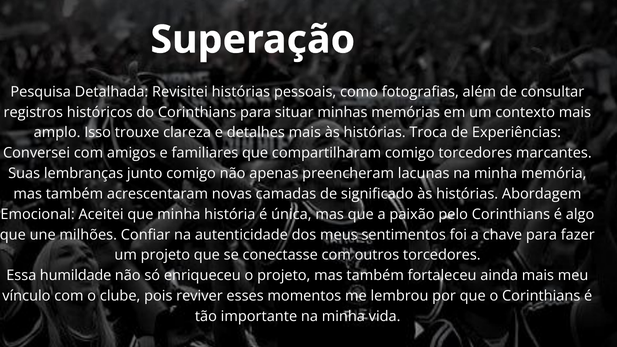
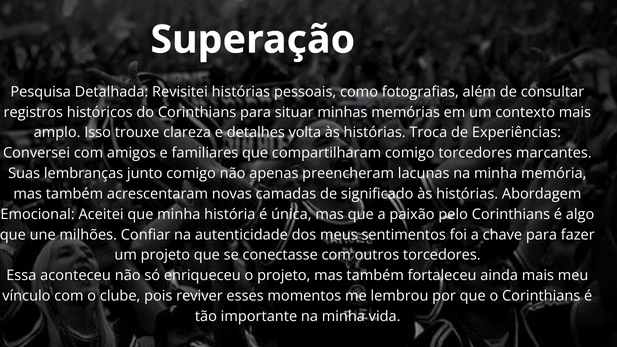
detalhes mais: mais -> volta
humildade: humildade -> aconteceu
